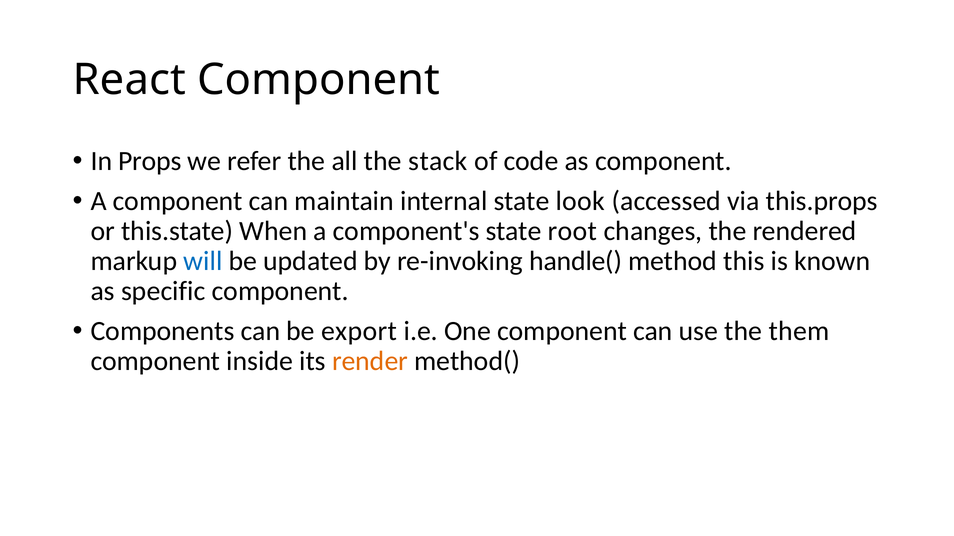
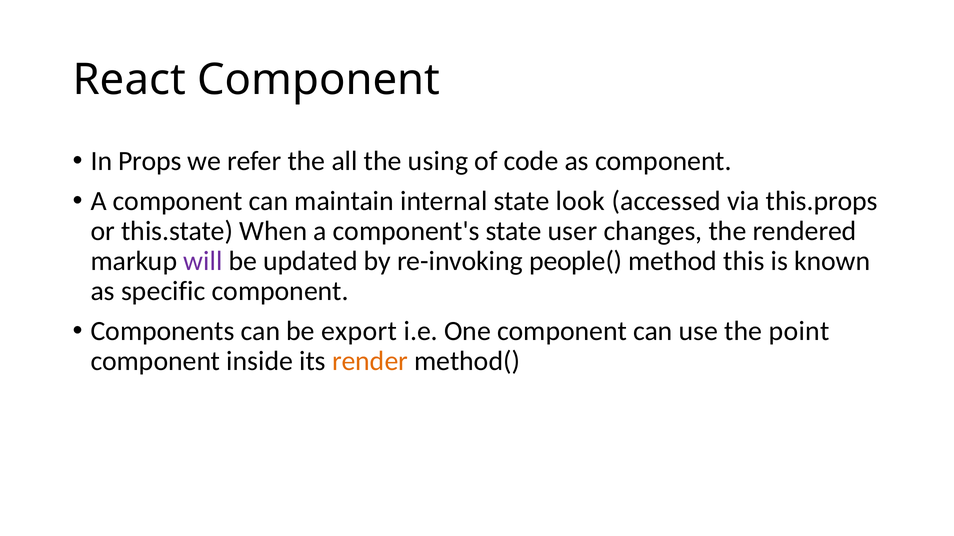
stack: stack -> using
root: root -> user
will colour: blue -> purple
handle(: handle( -> people(
them: them -> point
